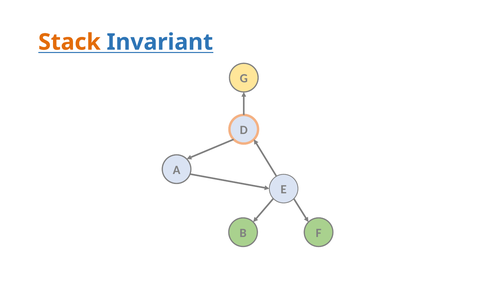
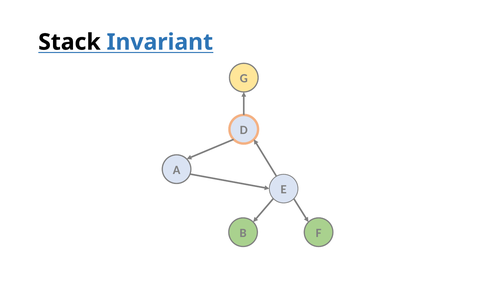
Stack colour: orange -> black
